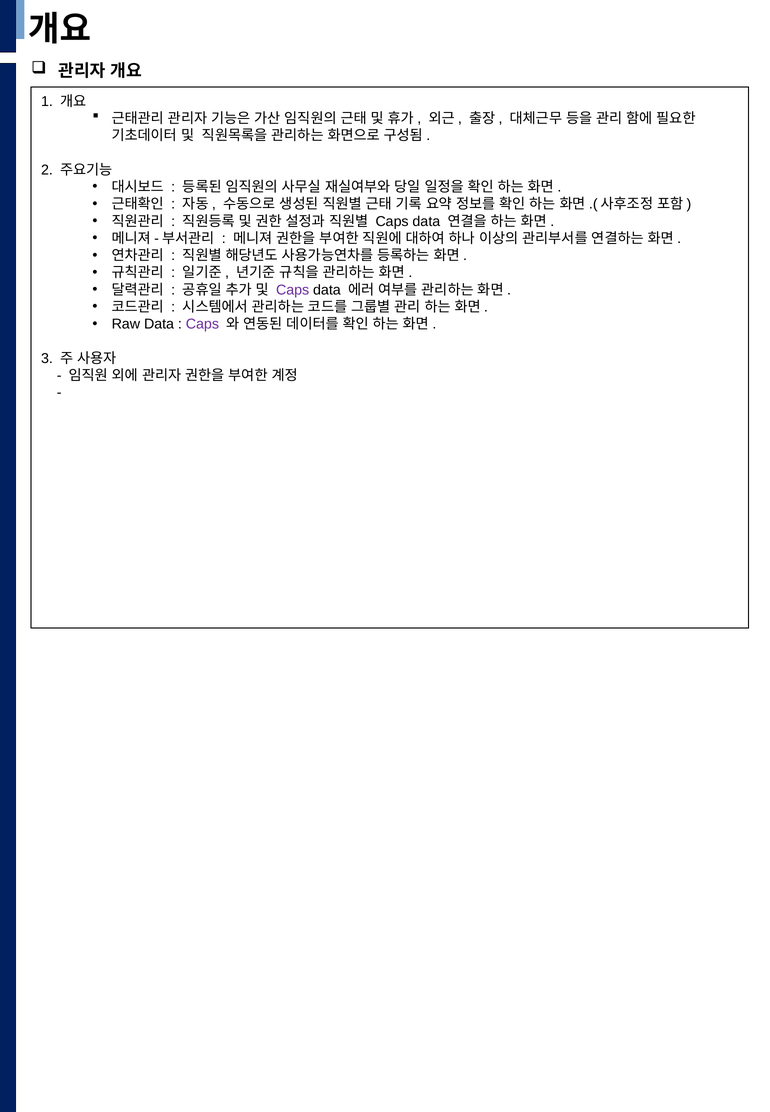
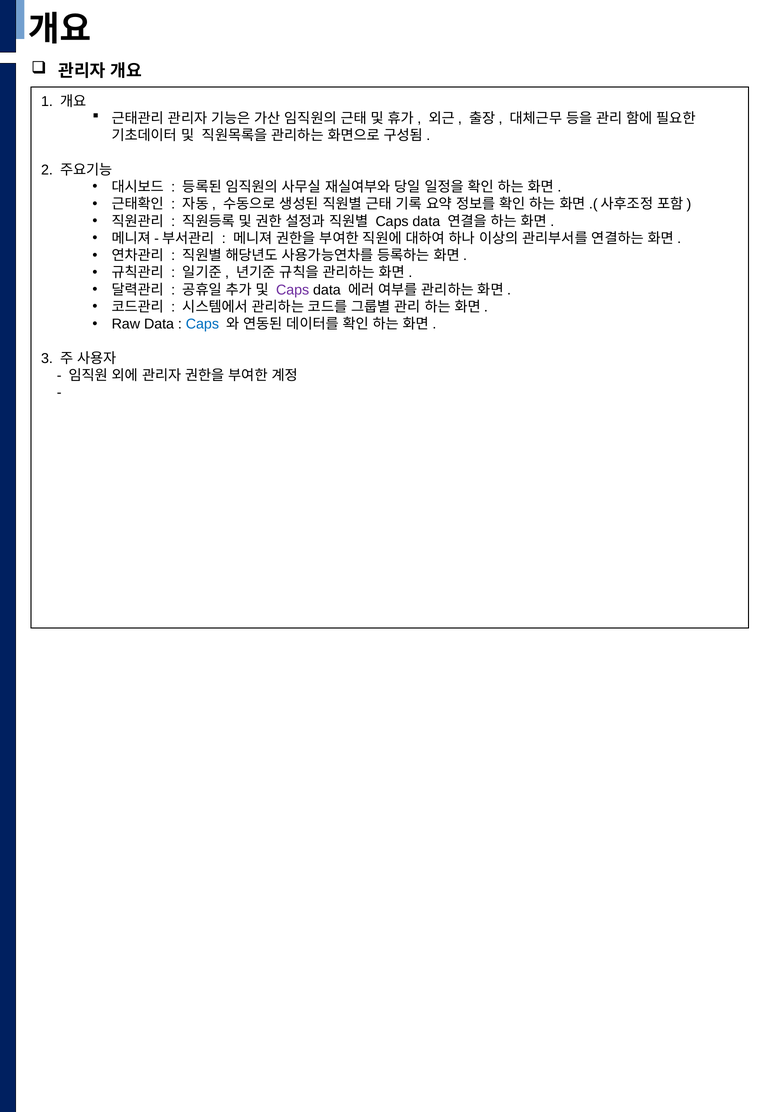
Caps at (202, 324) colour: purple -> blue
